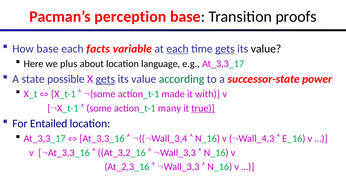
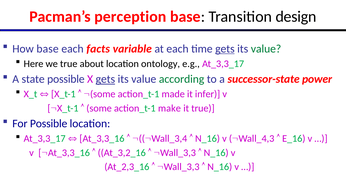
proofs: proofs -> design
each at (178, 49) underline: present -> none
value at (266, 49) colour: black -> green
we plus: plus -> true
language: language -> ontology
with: with -> infer
many: many -> make
true at (203, 108) underline: present -> none
For Entailed: Entailed -> Possible
